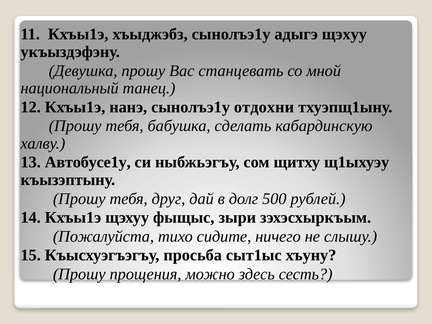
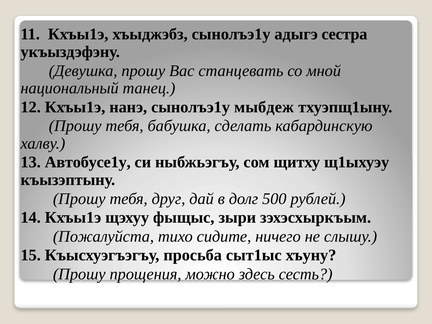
адыгэ щэхуу: щэхуу -> сестра
отдохни: отдохни -> мыбдеж
